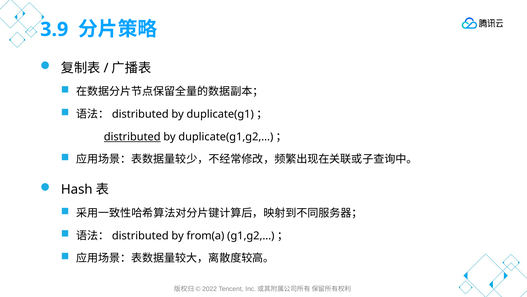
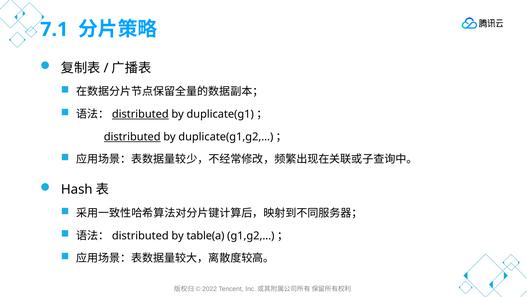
3.9: 3.9 -> 7.1
distributed at (140, 114) underline: none -> present
from(a: from(a -> table(a
